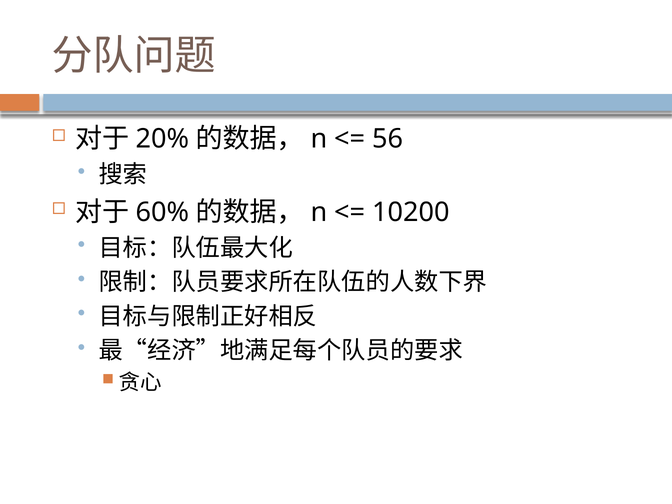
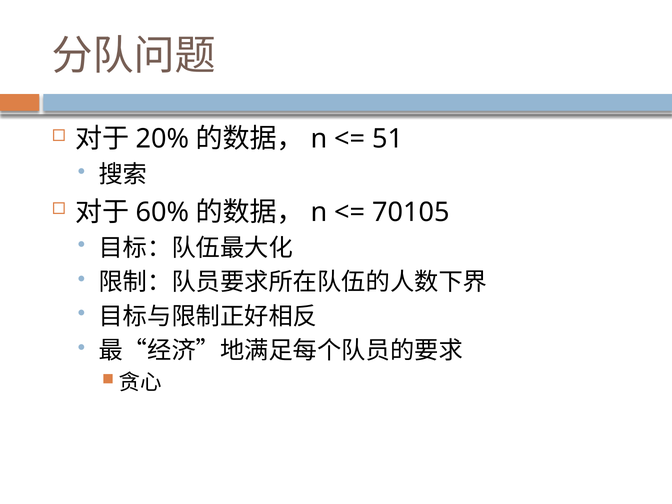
56: 56 -> 51
10200: 10200 -> 70105
